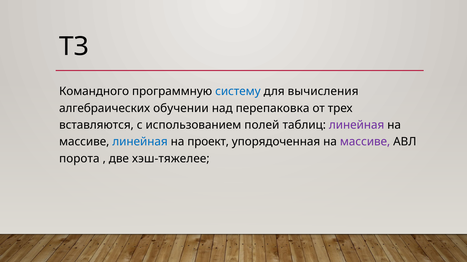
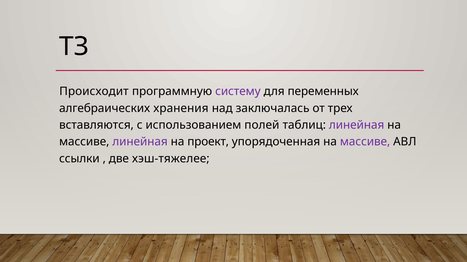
Командного: Командного -> Происходит
систему colour: blue -> purple
вычисления: вычисления -> переменных
обучении: обучении -> хранения
перепаковка: перепаковка -> заключалась
линейная at (140, 142) colour: blue -> purple
порота: порота -> ссылки
